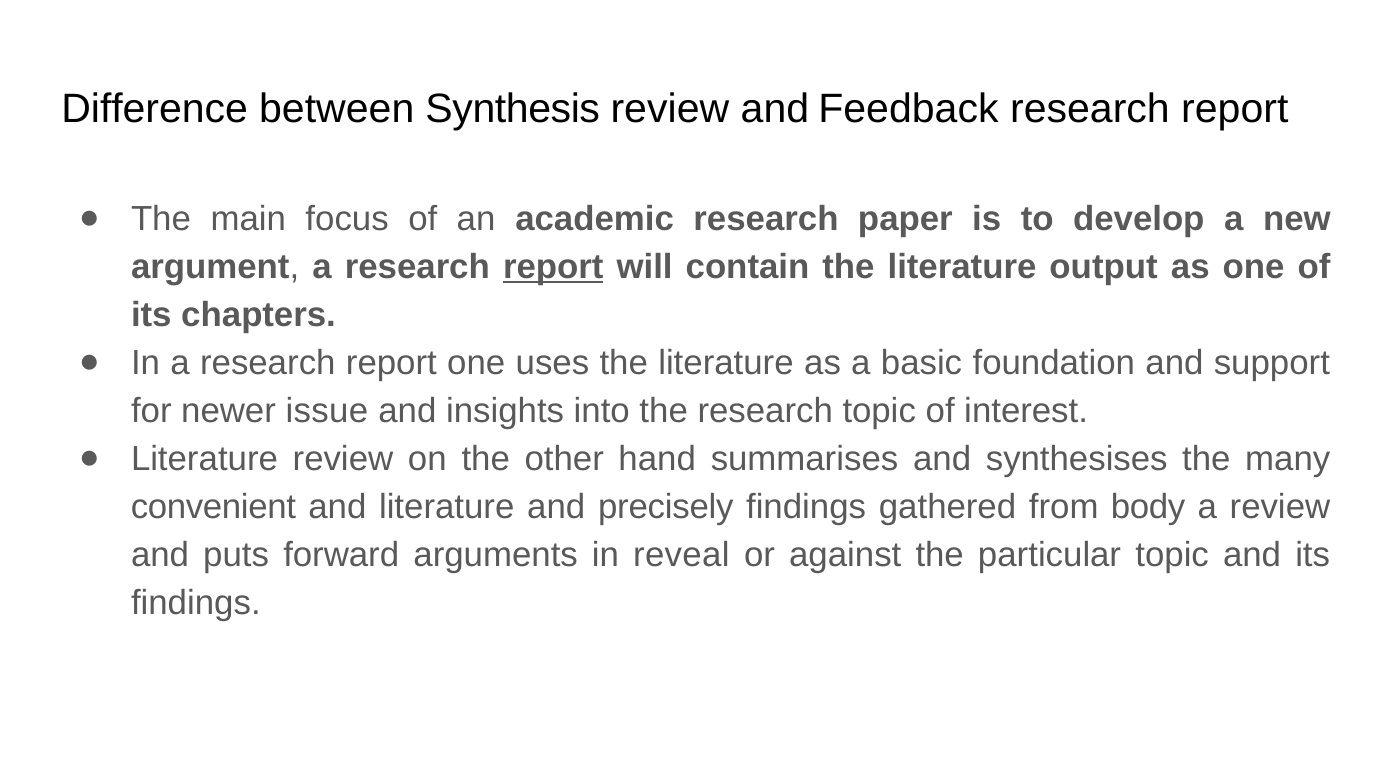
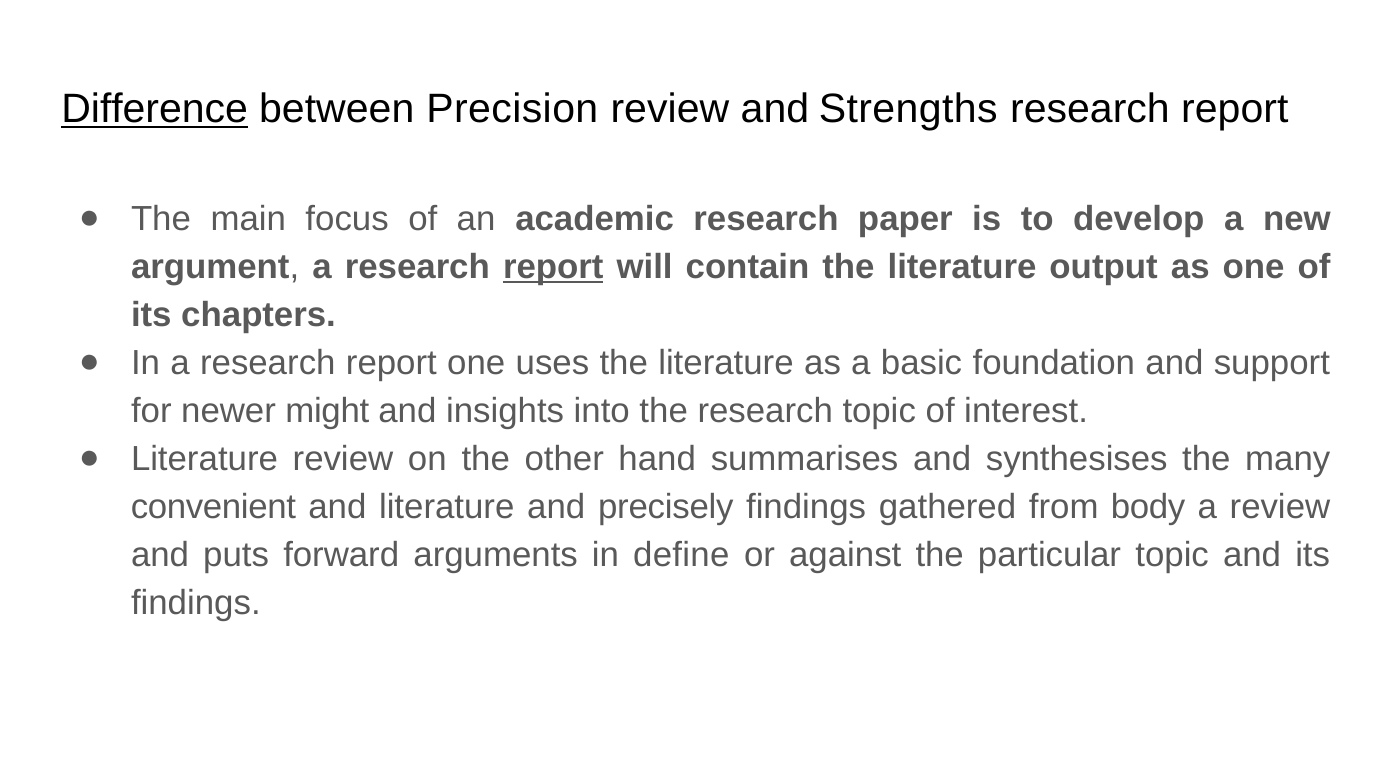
Difference underline: none -> present
Synthesis: Synthesis -> Precision
Feedback: Feedback -> Strengths
issue: issue -> might
reveal: reveal -> define
